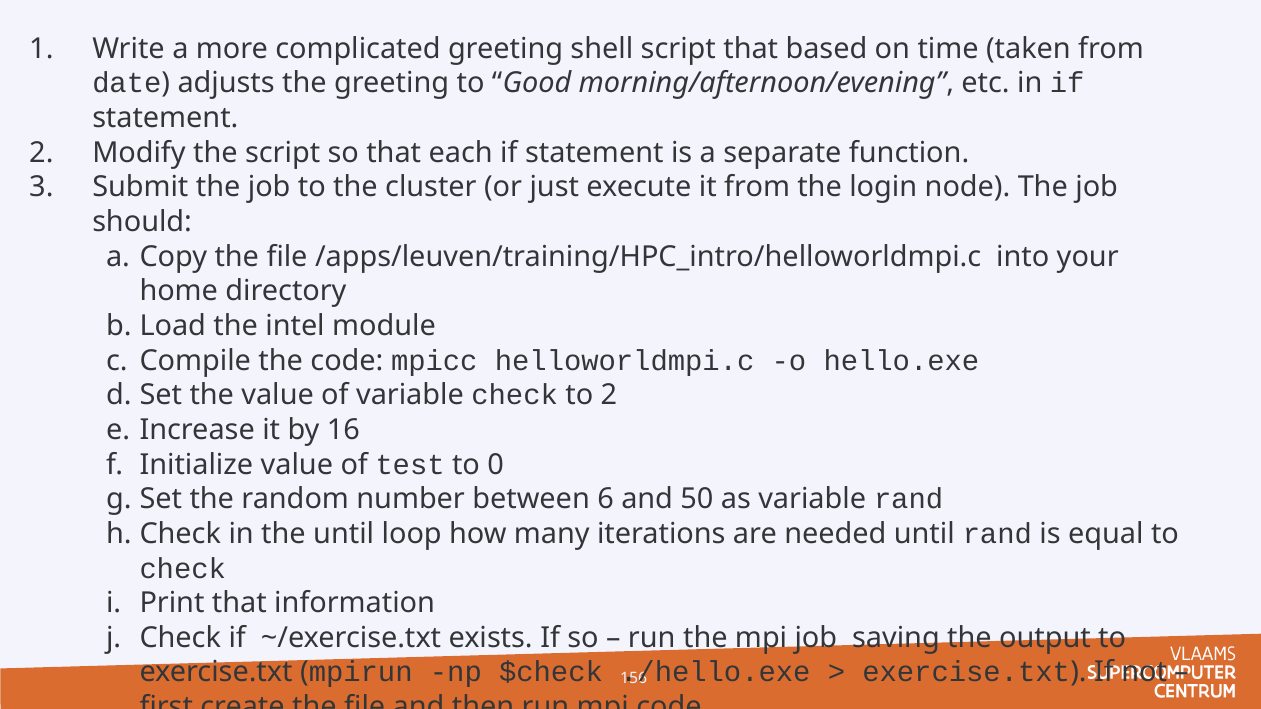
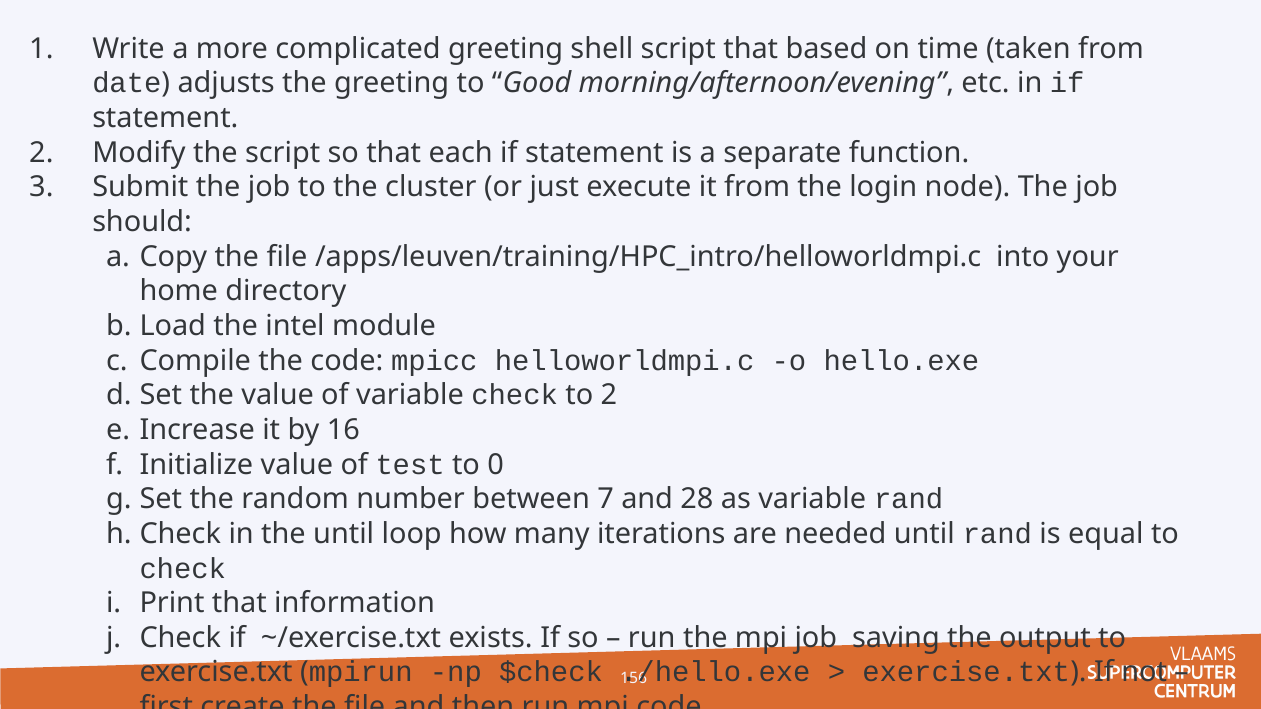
6: 6 -> 7
50: 50 -> 28
